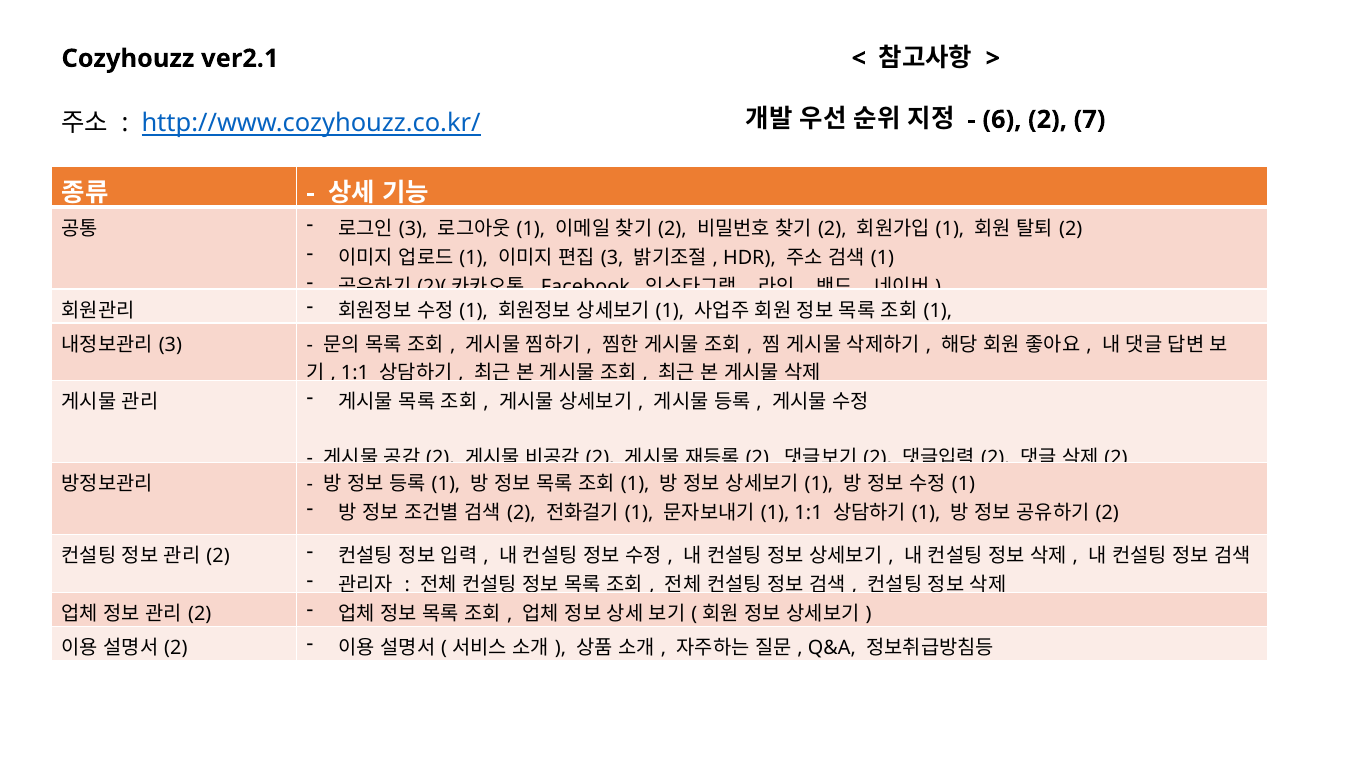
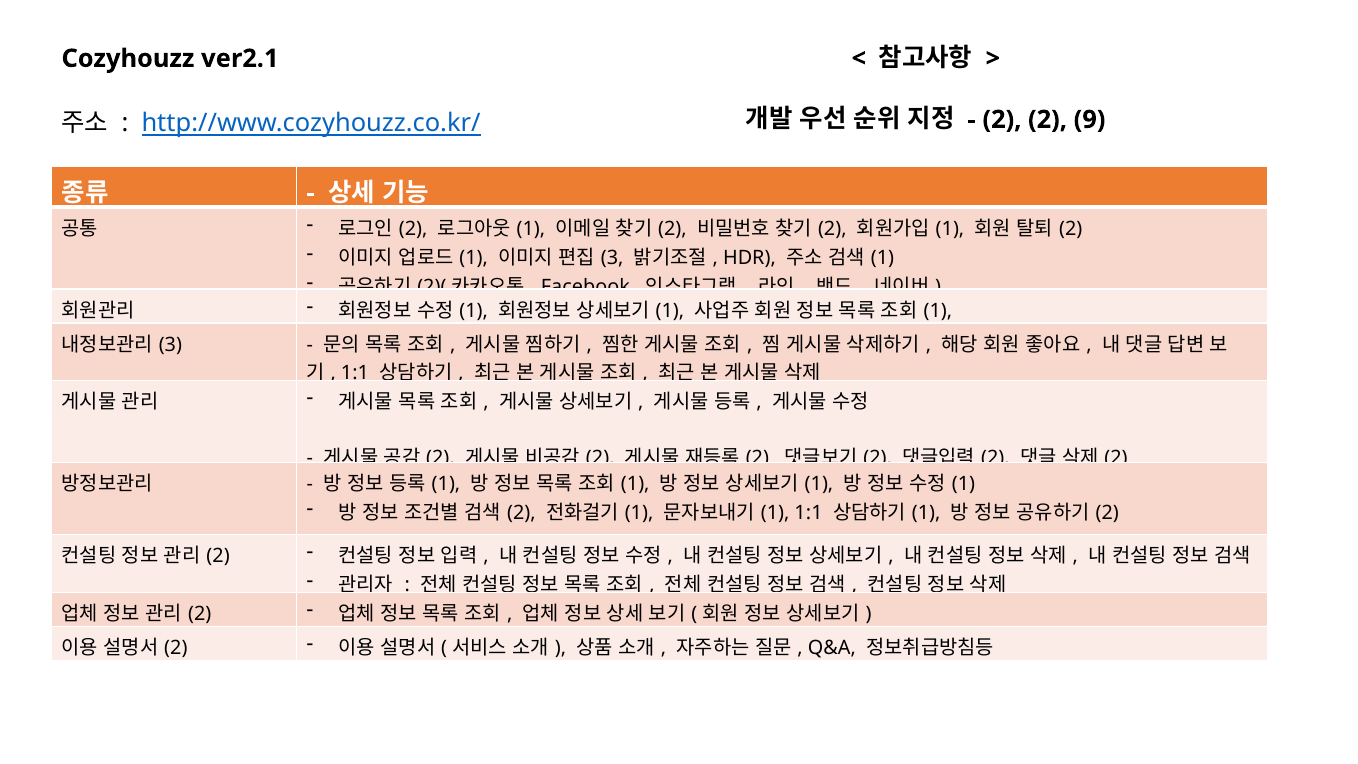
6 at (1002, 120): 6 -> 2
7: 7 -> 9
3 at (413, 229): 3 -> 2
